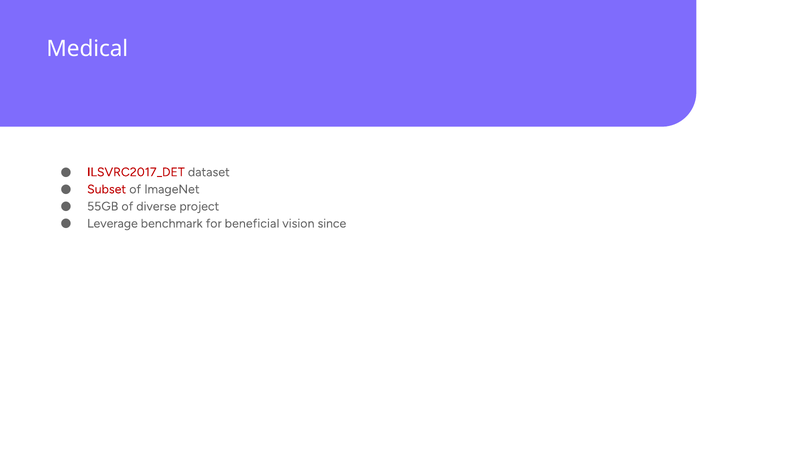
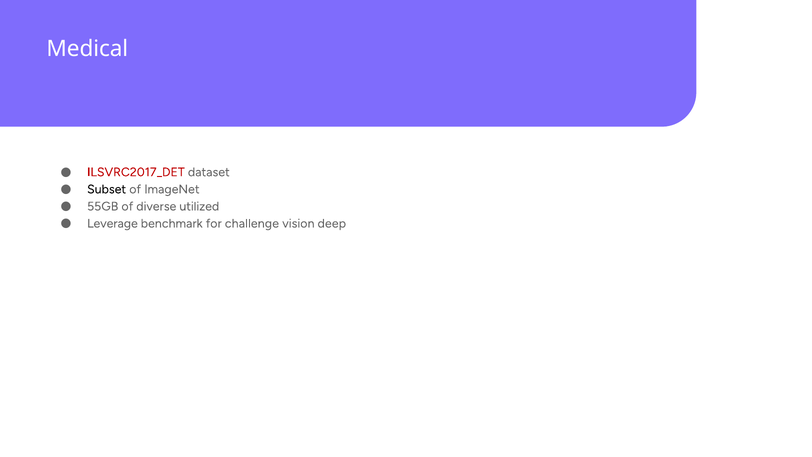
Subset colour: red -> black
project: project -> utilized
beneficial: beneficial -> challenge
since: since -> deep
